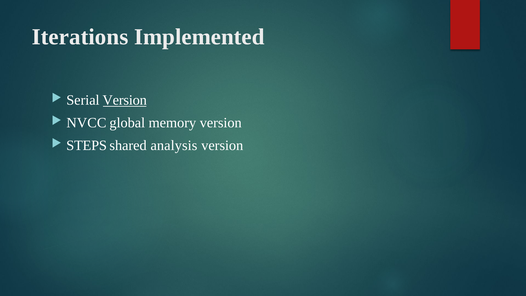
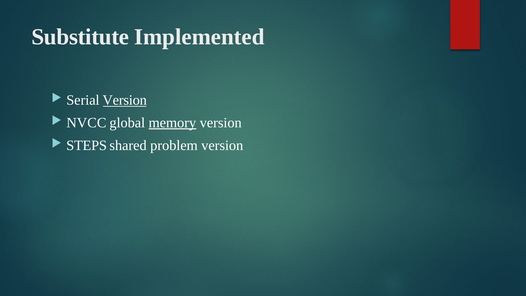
Iterations: Iterations -> Substitute
memory underline: none -> present
analysis: analysis -> problem
